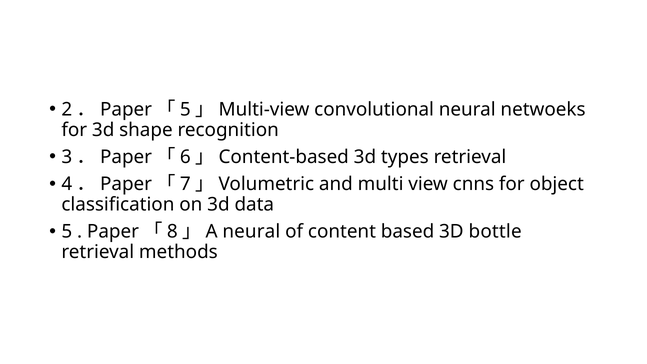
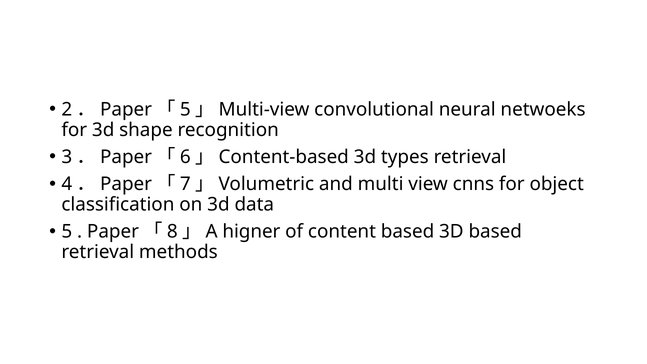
neural at (251, 232): neural -> higner
3D bottle: bottle -> based
